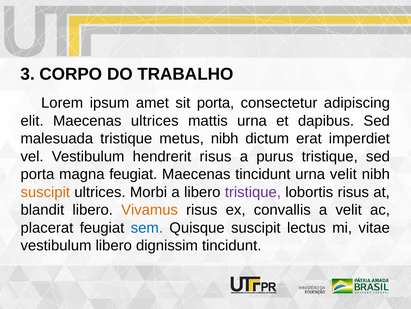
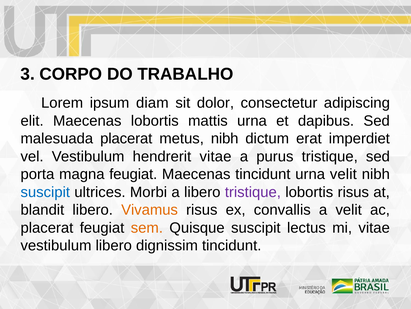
amet: amet -> diam
sit porta: porta -> dolor
Maecenas ultrices: ultrices -> lobortis
malesuada tristique: tristique -> placerat
hendrerit risus: risus -> vitae
suscipit at (45, 192) colour: orange -> blue
sem colour: blue -> orange
